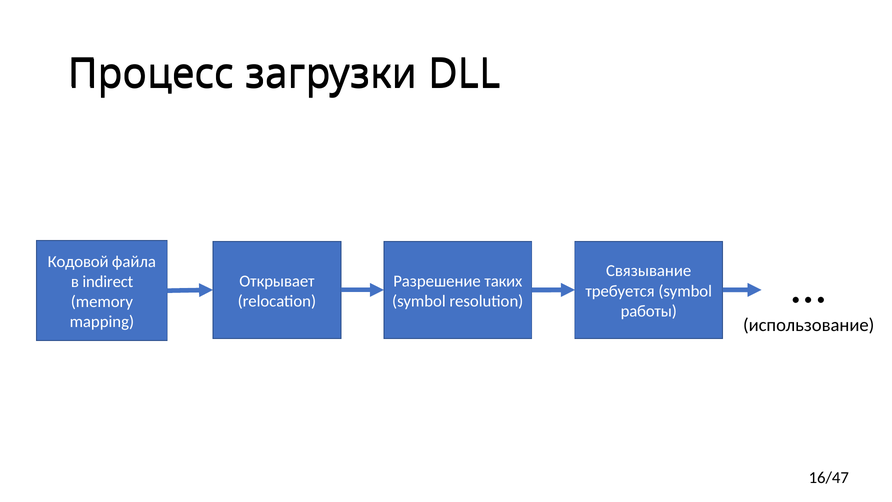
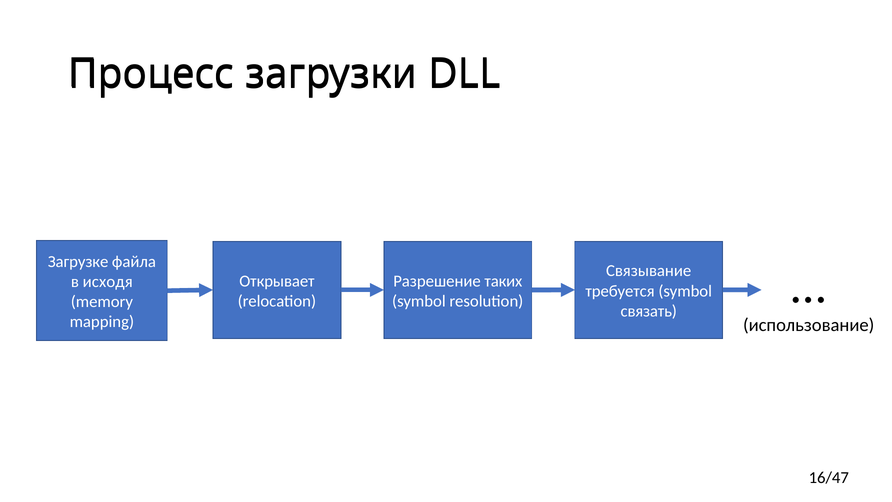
Кодовой: Кодовой -> Загрузке
indirect: indirect -> исходя
работы: работы -> связать
